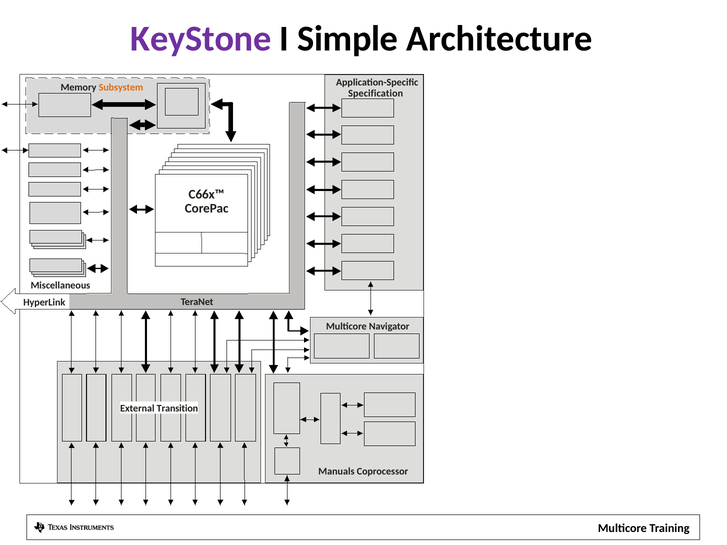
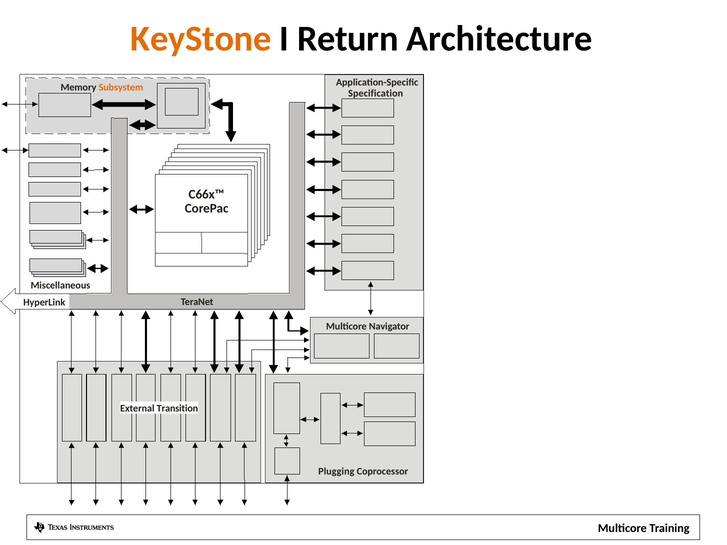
KeyStone colour: purple -> orange
Simple: Simple -> Return
Manuals: Manuals -> Plugging
